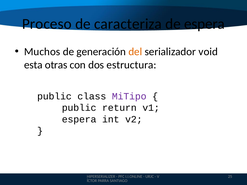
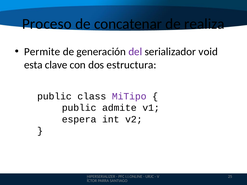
caracteriza: caracteriza -> concatenar
de espera: espera -> realiza
Muchos: Muchos -> Permite
del colour: orange -> purple
otras: otras -> clave
return: return -> admite
